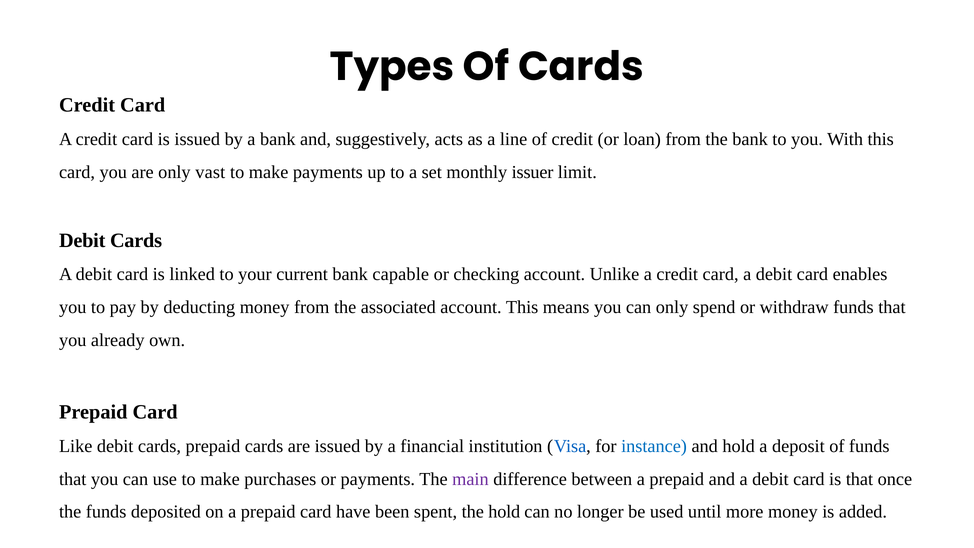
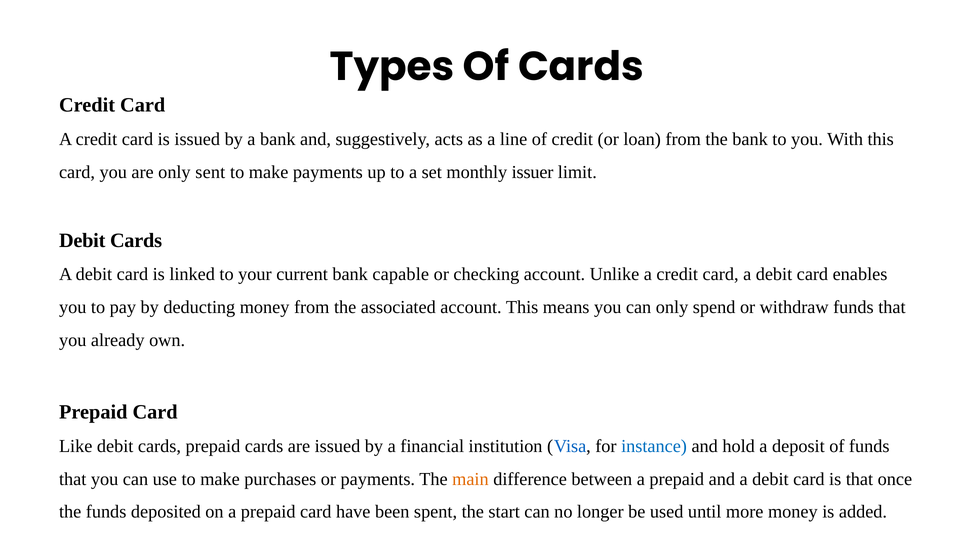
vast: vast -> sent
main colour: purple -> orange
the hold: hold -> start
